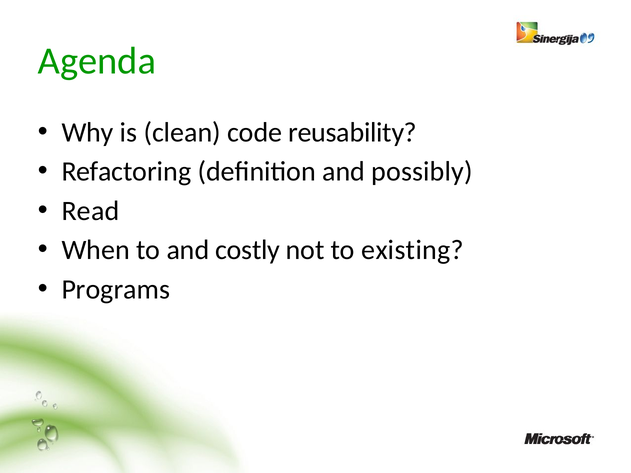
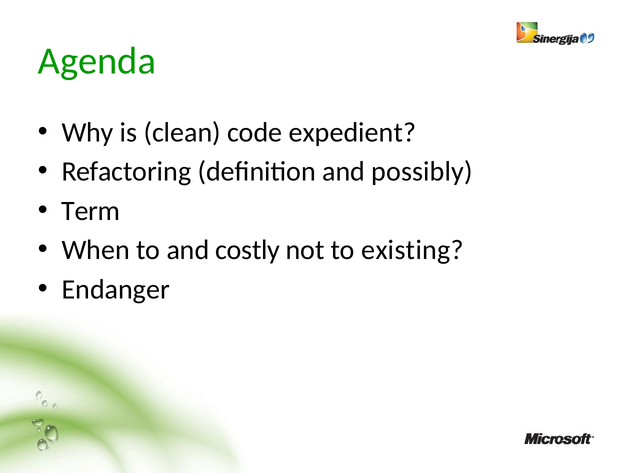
reusability: reusability -> expedient
Read: Read -> Term
Programs: Programs -> Endanger
